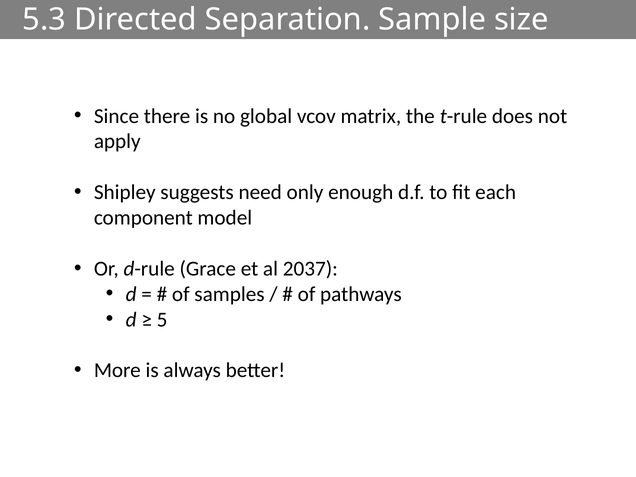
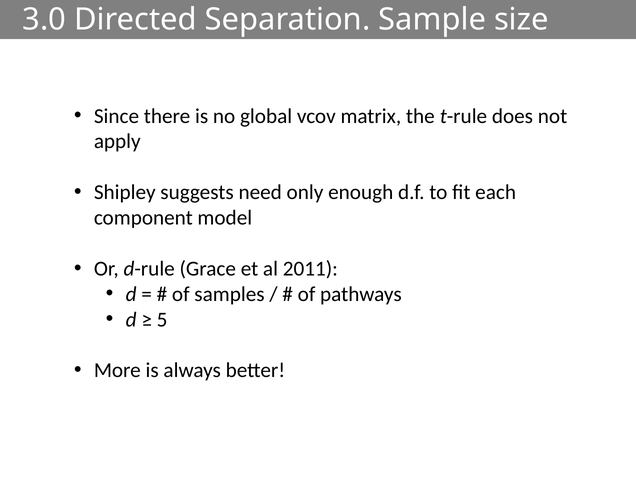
5.3: 5.3 -> 3.0
2037: 2037 -> 2011
